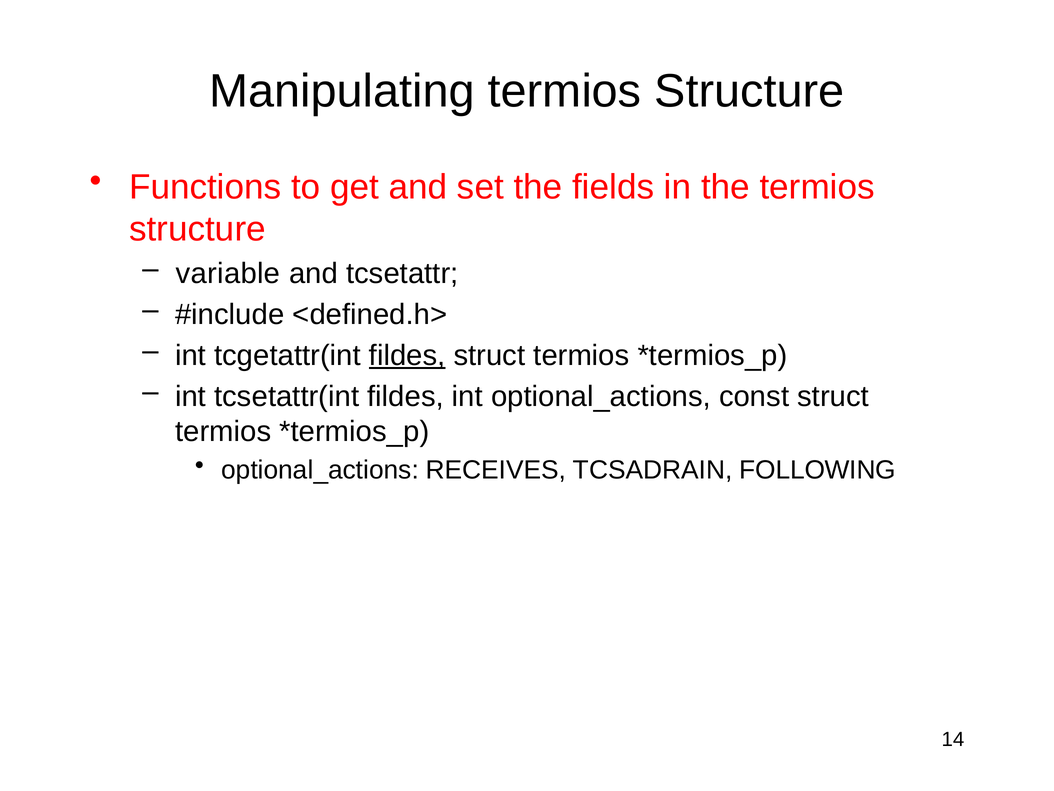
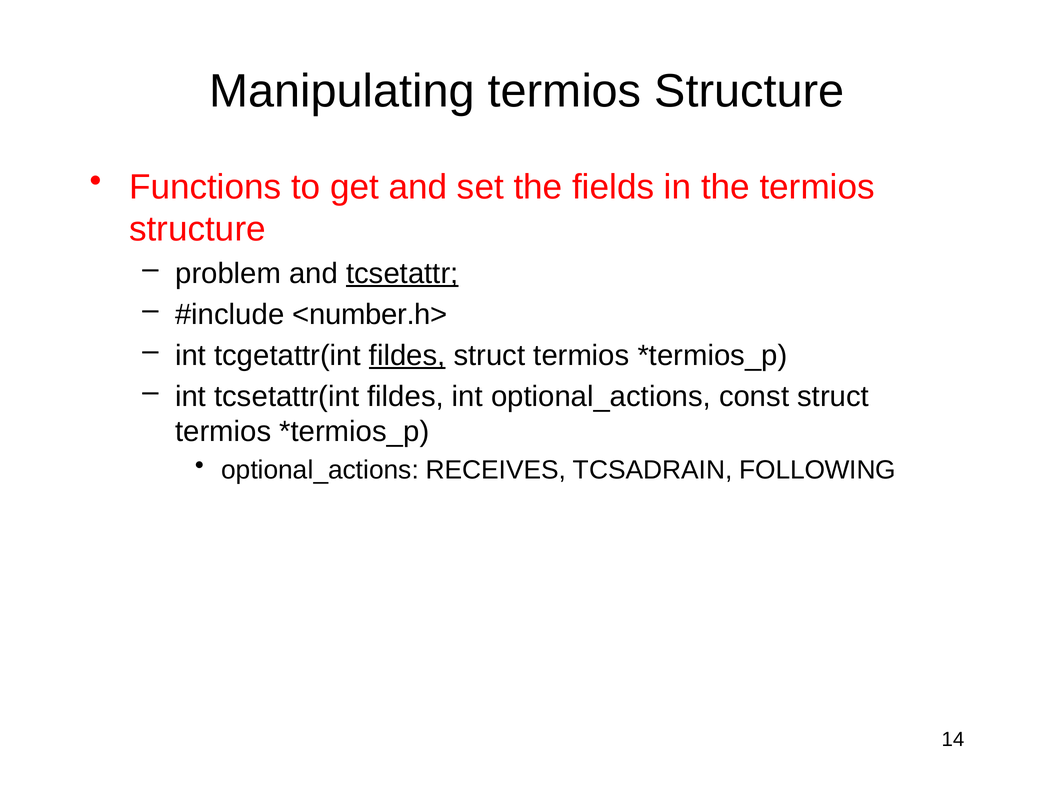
variable: variable -> problem
tcsetattr underline: none -> present
<defined.h>: <defined.h> -> <number.h>
